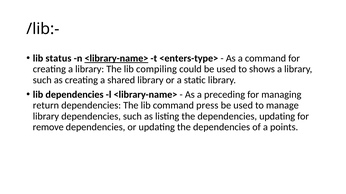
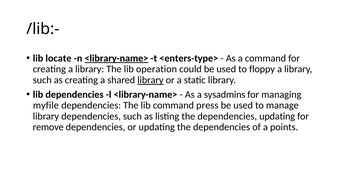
status: status -> locate
compiling: compiling -> operation
shows: shows -> floppy
library at (150, 80) underline: none -> present
preceding: preceding -> sysadmins
return: return -> myfile
